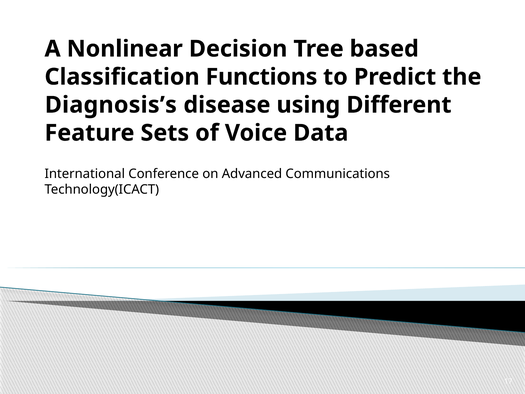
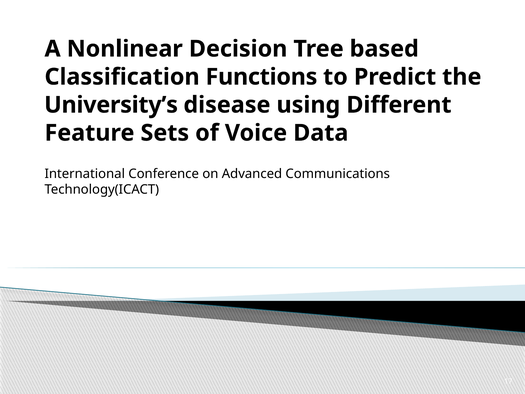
Diagnosis’s: Diagnosis’s -> University’s
